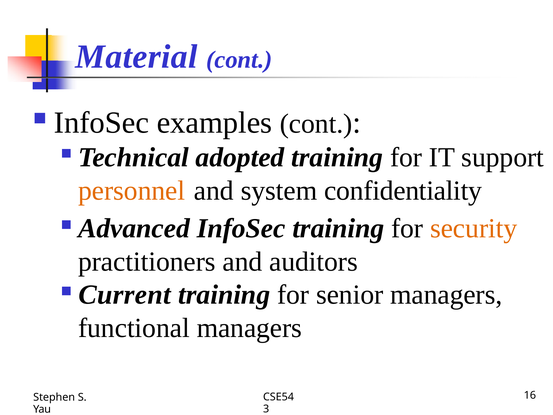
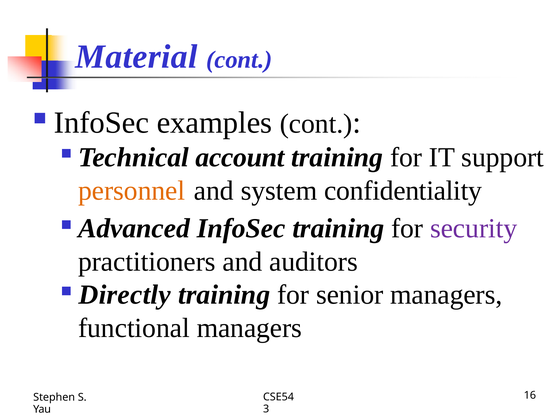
adopted: adopted -> account
security colour: orange -> purple
Current: Current -> Directly
